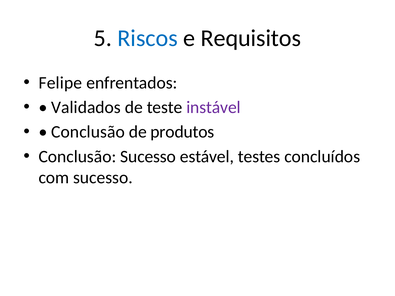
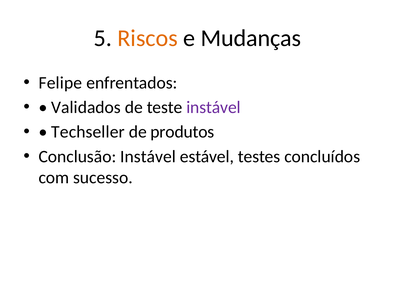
Riscos colour: blue -> orange
Requisitos: Requisitos -> Mudanças
Conclusão at (88, 132): Conclusão -> Techseller
Conclusão Sucesso: Sucesso -> Instável
